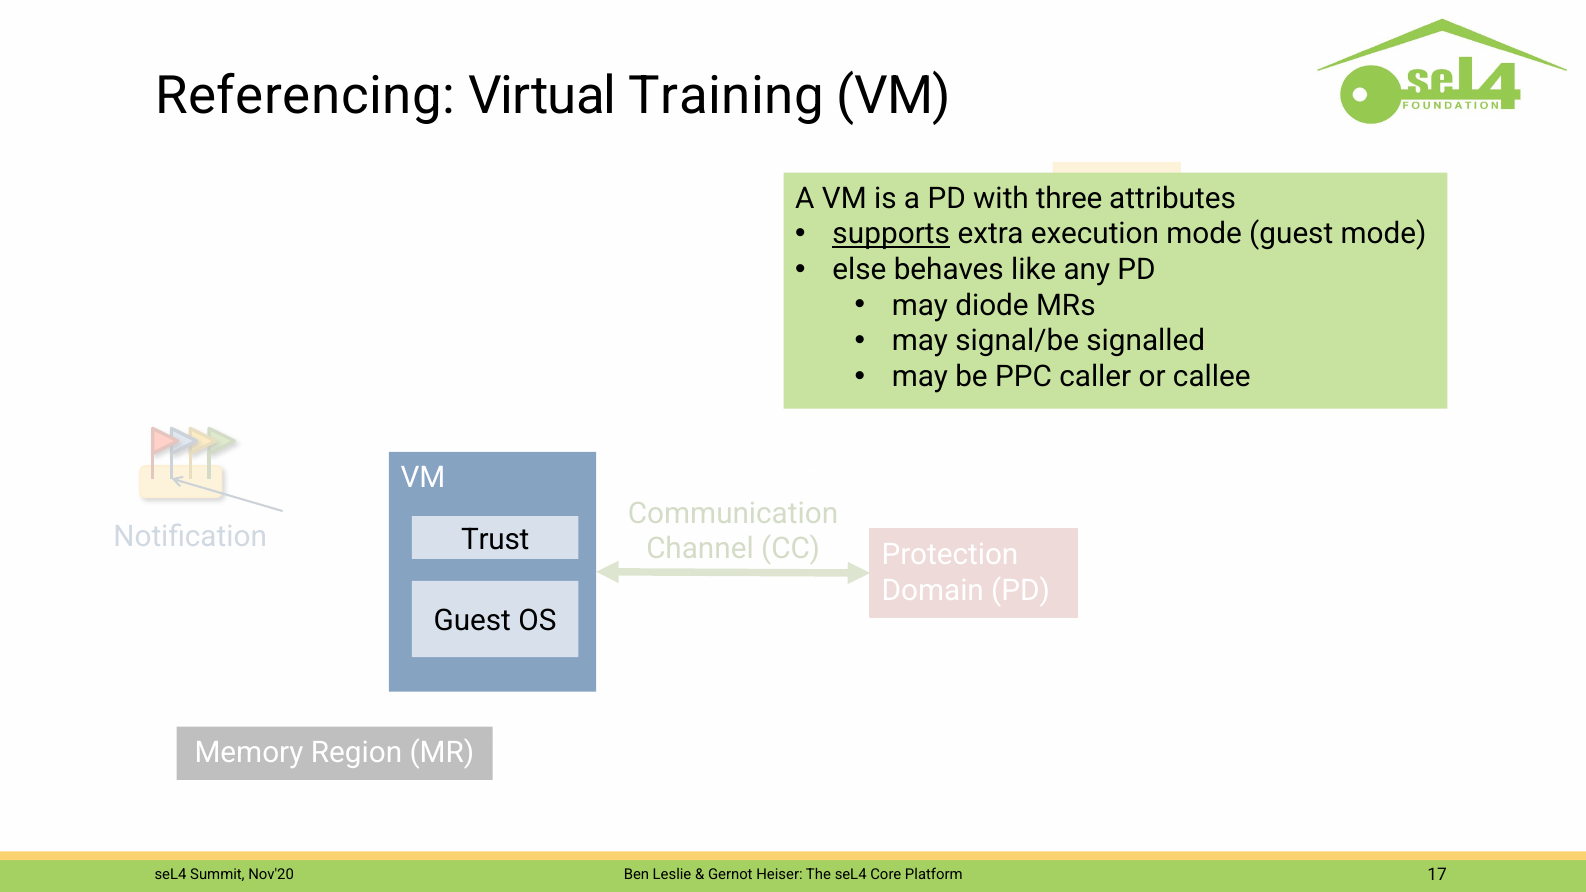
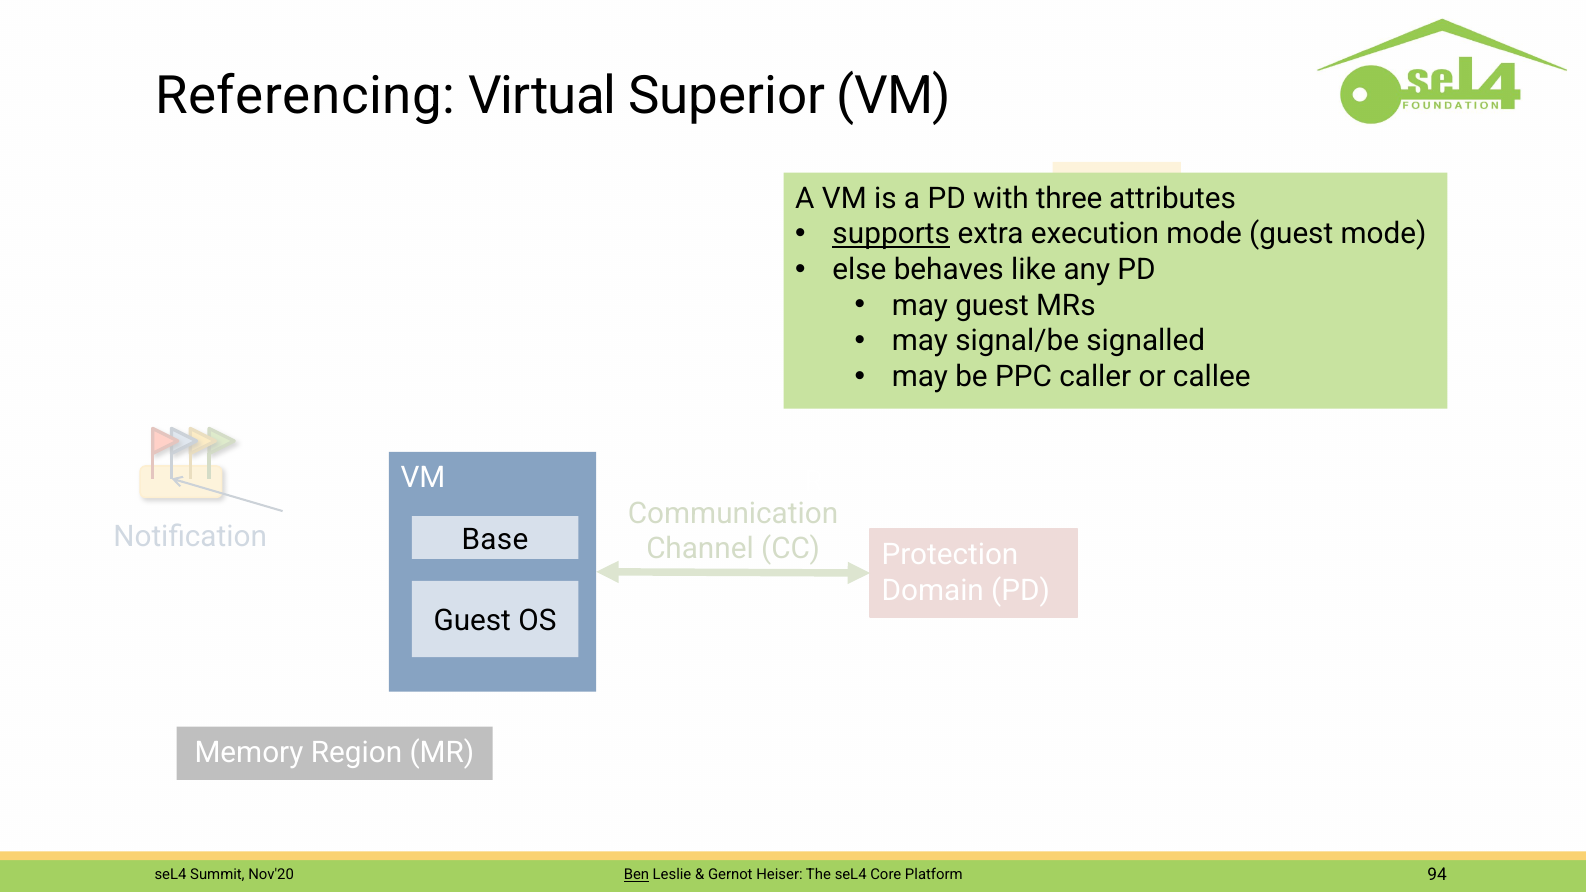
Training: Training -> Superior
may diode: diode -> guest
Trust: Trust -> Base
Ben underline: none -> present
17: 17 -> 94
